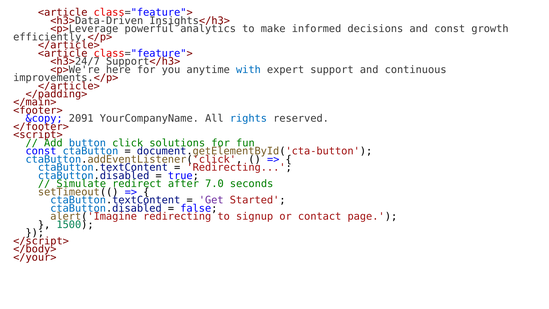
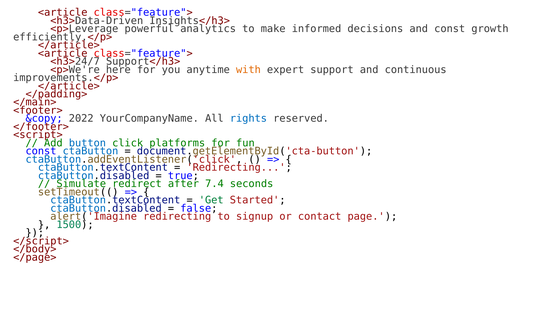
with colour: blue -> orange
2091: 2091 -> 2022
solutions: solutions -> platforms
7.0: 7.0 -> 7.4
Get colour: purple -> green
</your>: </your> -> </page>
